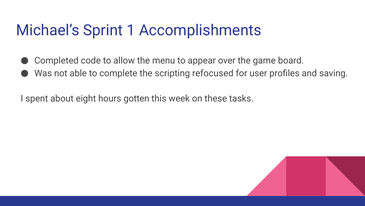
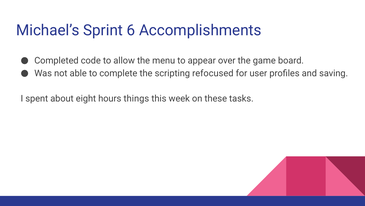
1: 1 -> 6
gotten: gotten -> things
